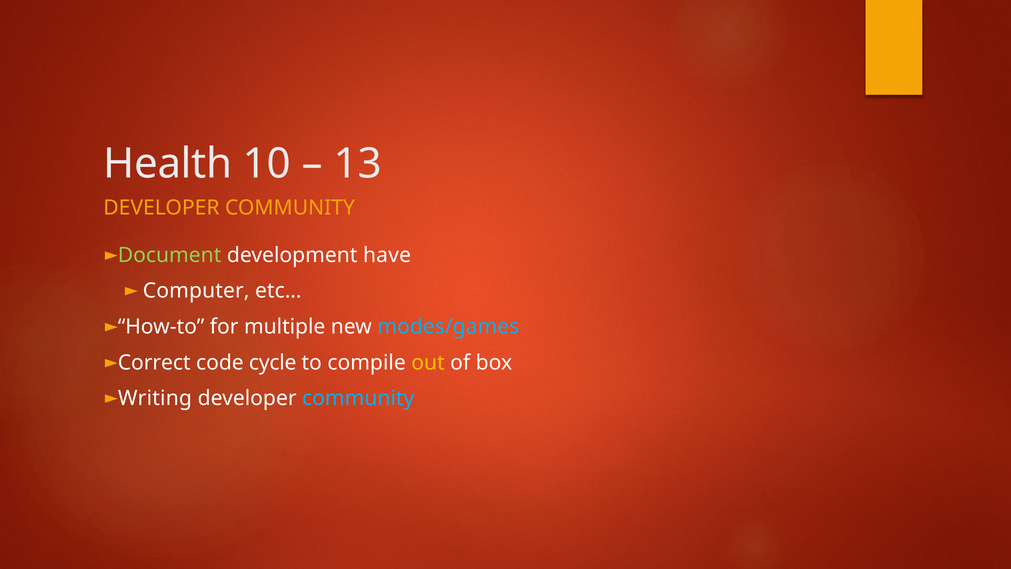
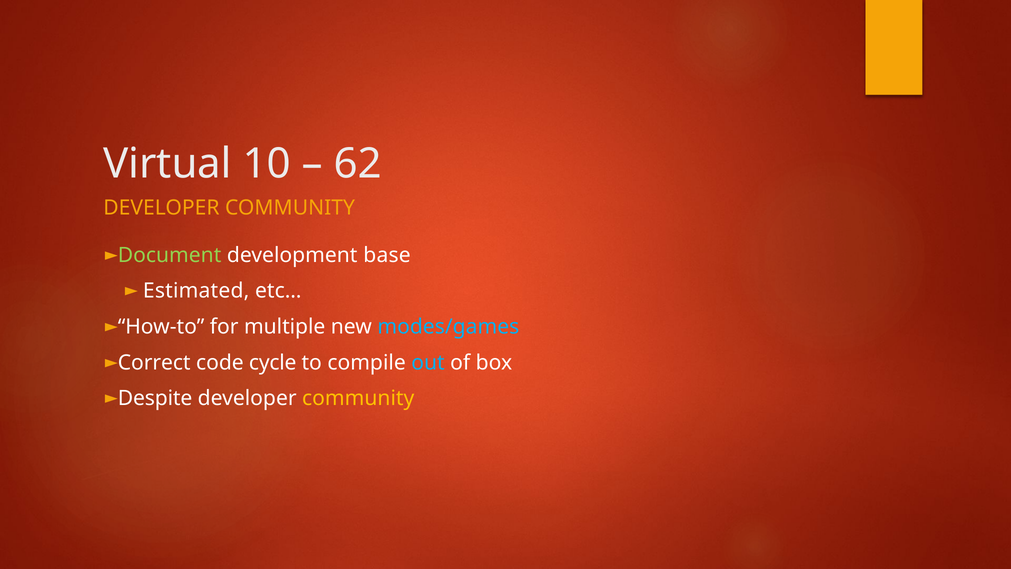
Health: Health -> Virtual
13: 13 -> 62
have: have -> base
Computer: Computer -> Estimated
out colour: yellow -> light blue
Writing: Writing -> Despite
community at (358, 398) colour: light blue -> yellow
